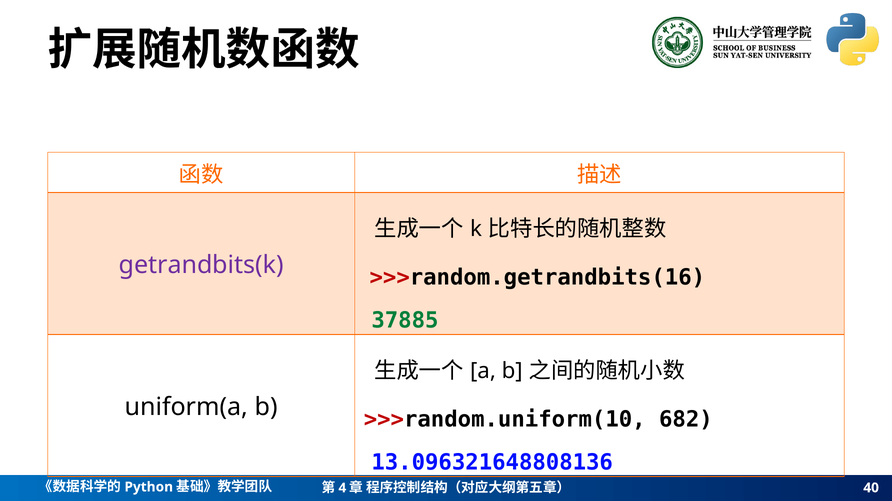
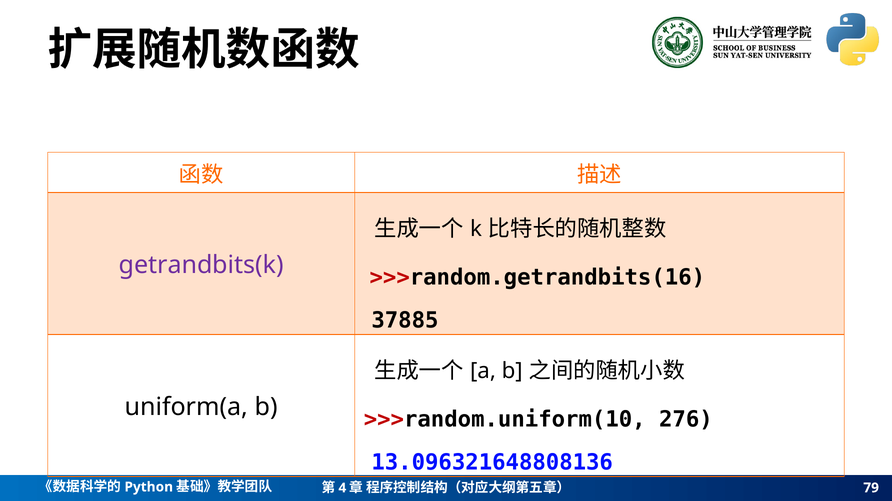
37885 colour: green -> black
682: 682 -> 276
40: 40 -> 79
